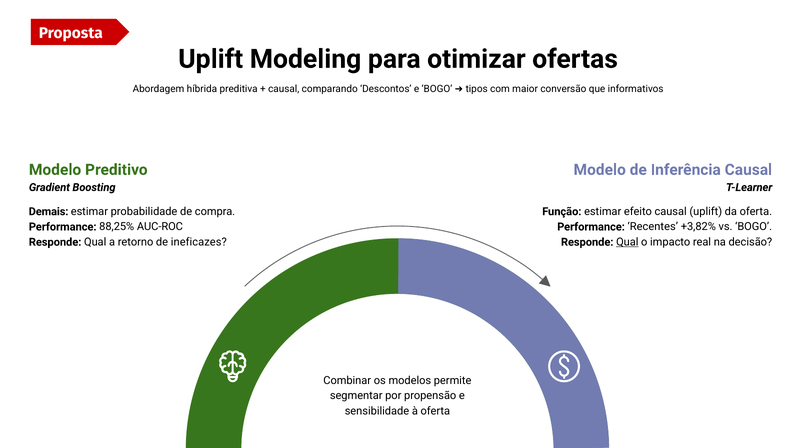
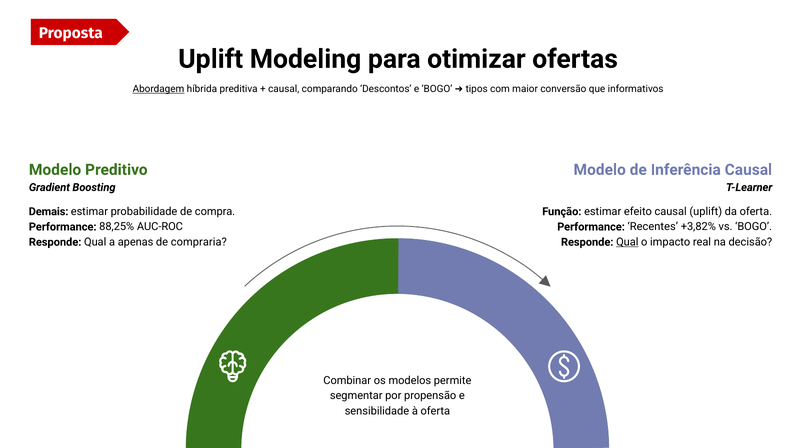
Abordagem underline: none -> present
retorno: retorno -> apenas
ineficazes: ineficazes -> compraria
